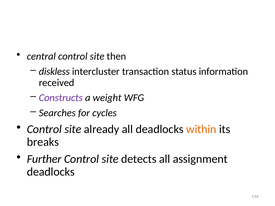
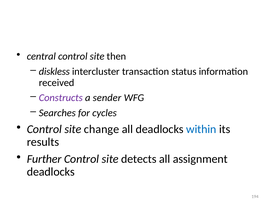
weight: weight -> sender
already: already -> change
within colour: orange -> blue
breaks: breaks -> results
